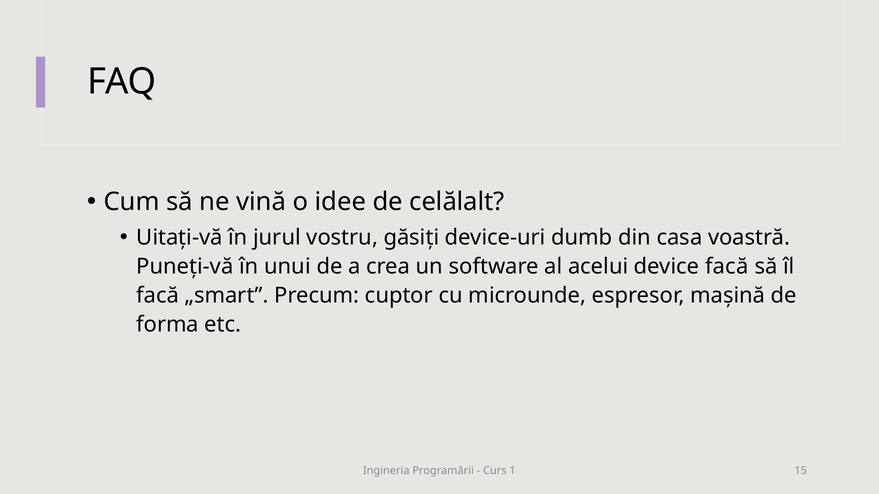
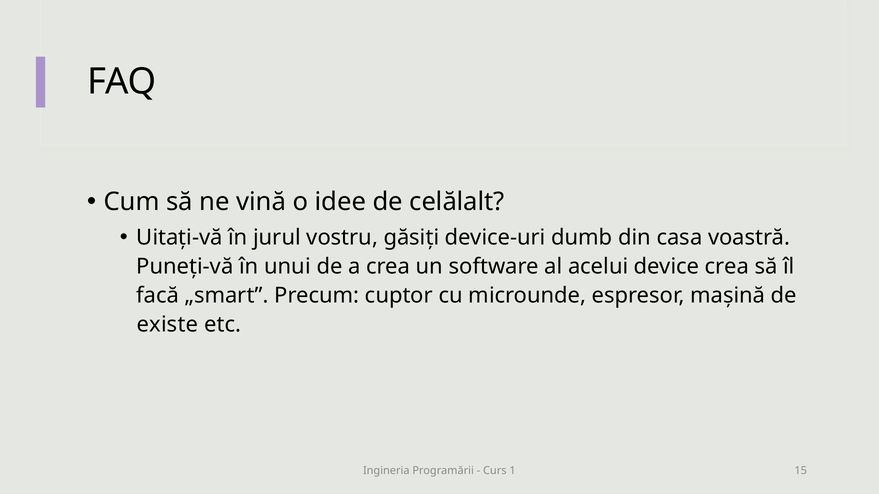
device facă: facă -> crea
forma: forma -> existe
